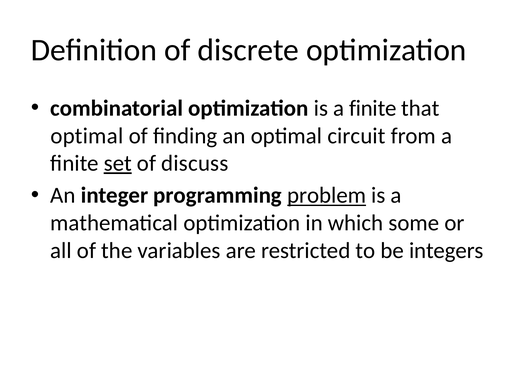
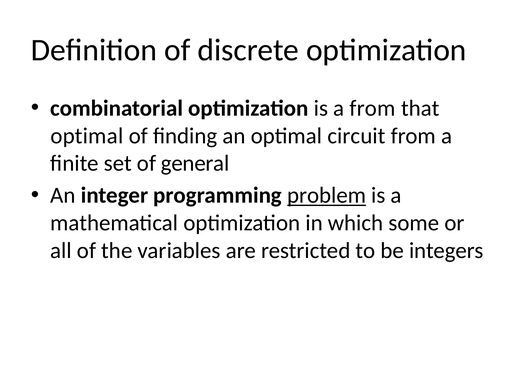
is a finite: finite -> from
set underline: present -> none
discuss: discuss -> general
